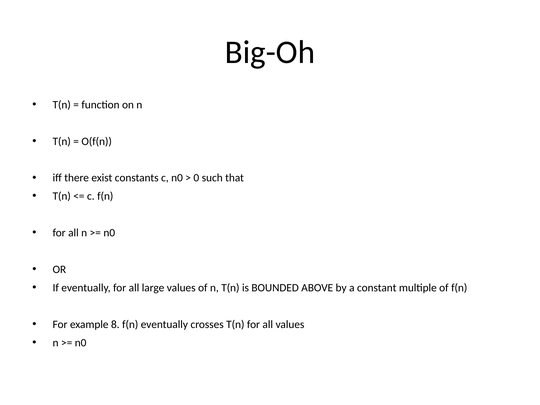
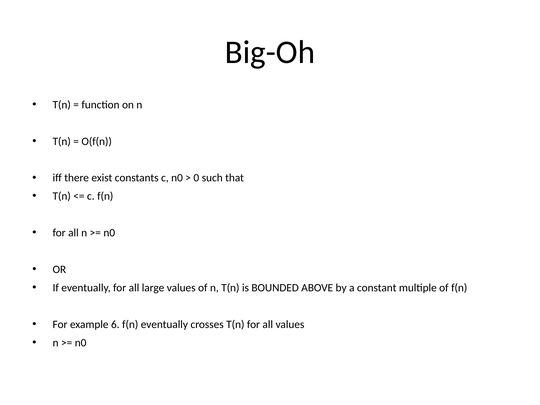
8: 8 -> 6
